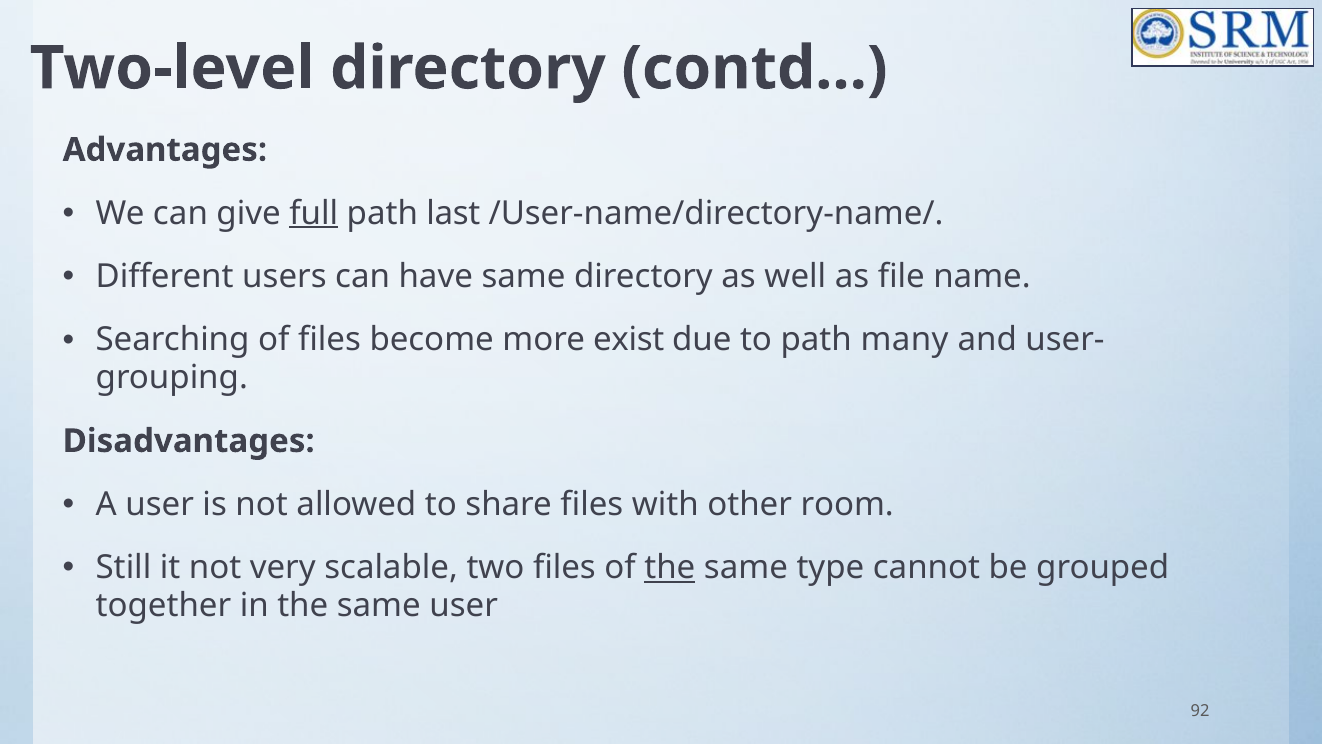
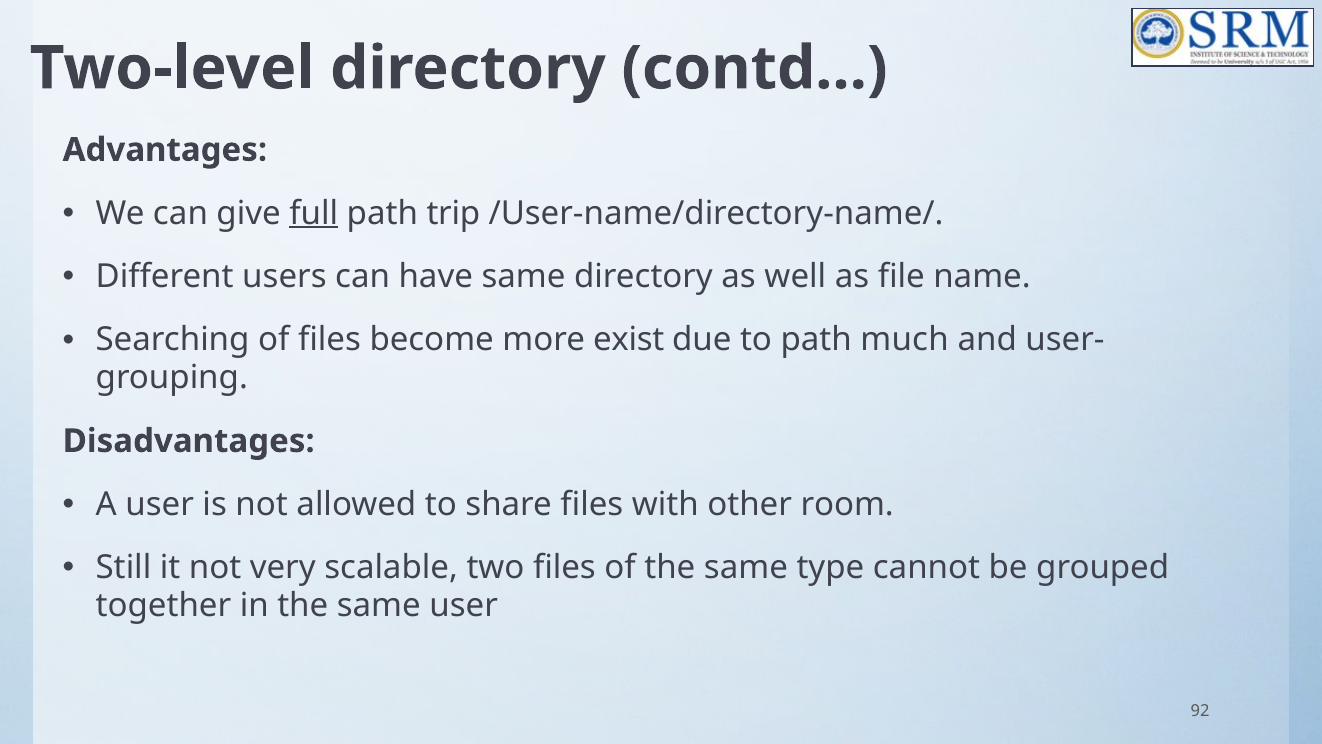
last: last -> trip
many: many -> much
the at (670, 568) underline: present -> none
